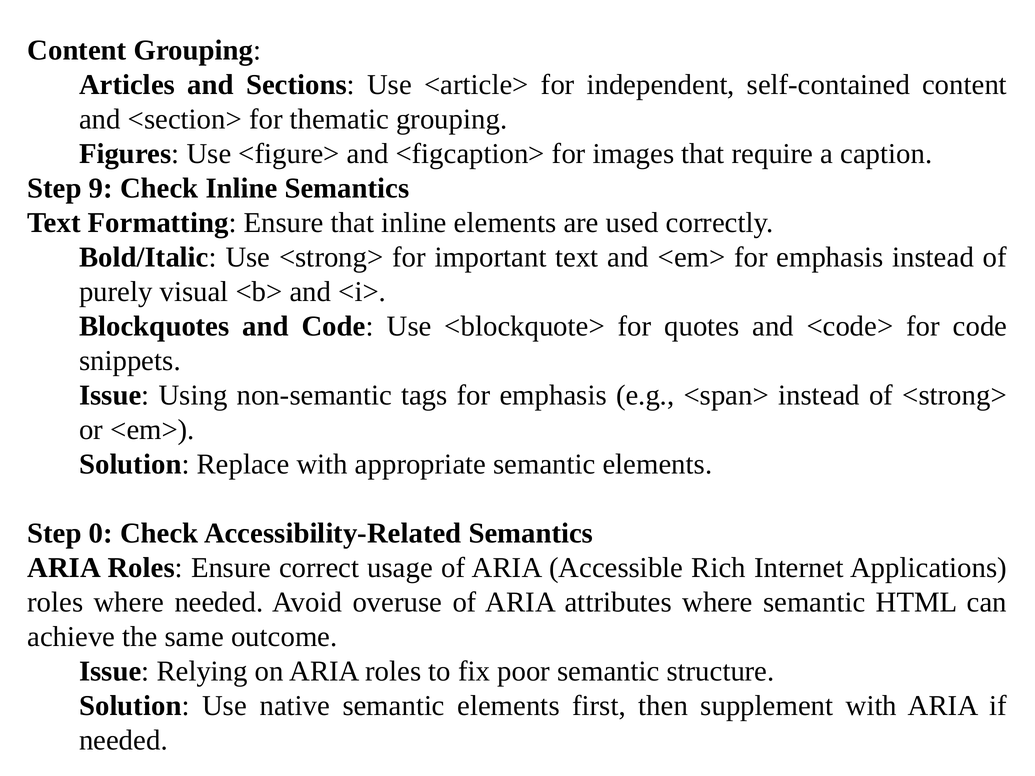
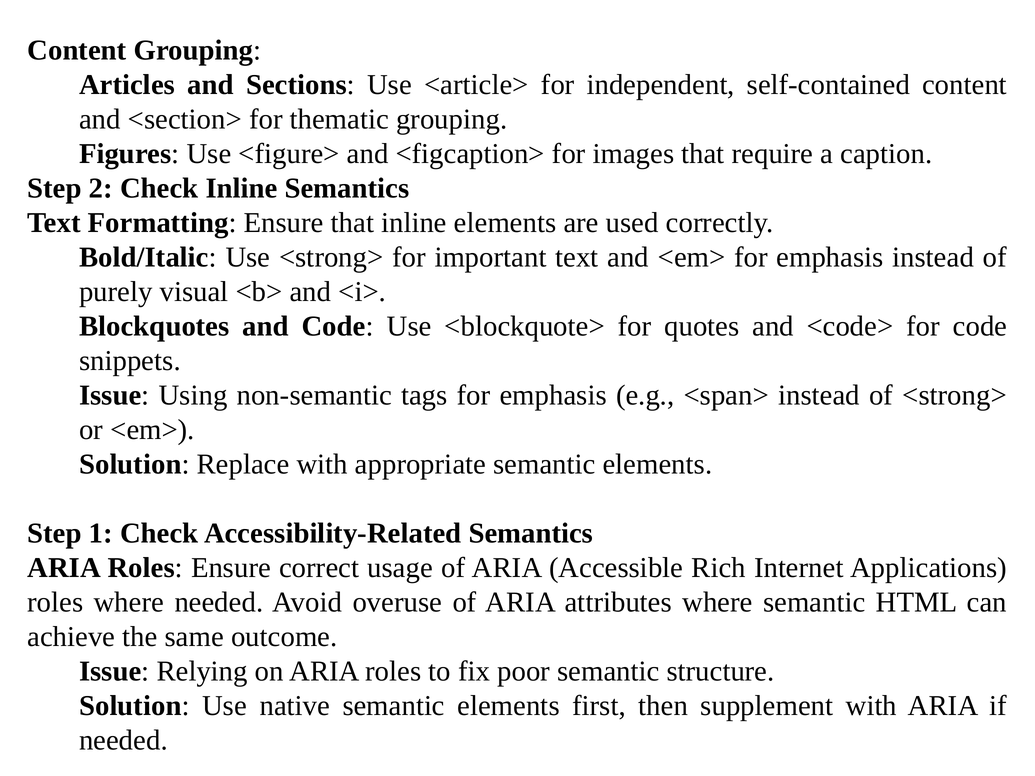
9: 9 -> 2
0: 0 -> 1
